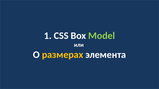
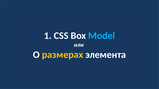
Model colour: light green -> light blue
